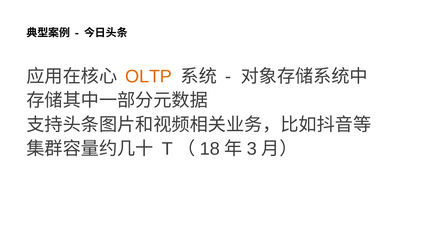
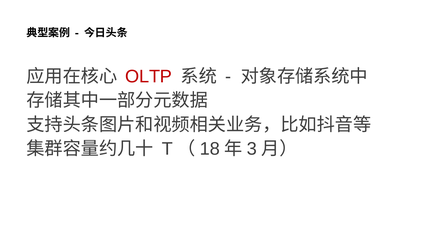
OLTP colour: orange -> red
